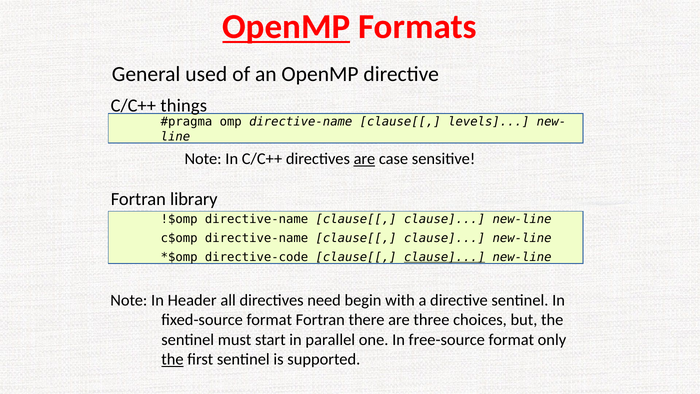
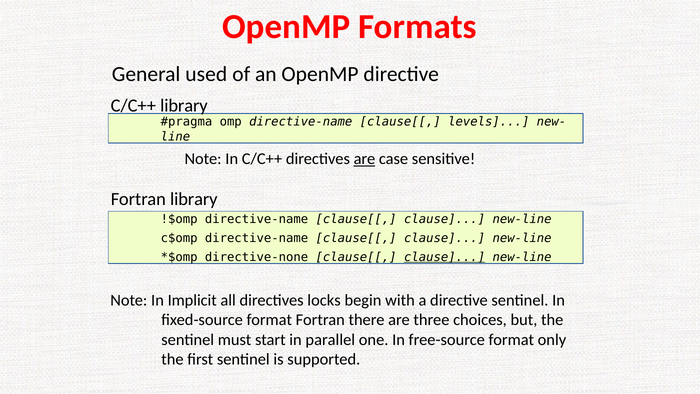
OpenMP at (286, 27) underline: present -> none
C/C++ things: things -> library
directive-code: directive-code -> directive-none
Header: Header -> Implicit
need: need -> locks
the at (172, 359) underline: present -> none
